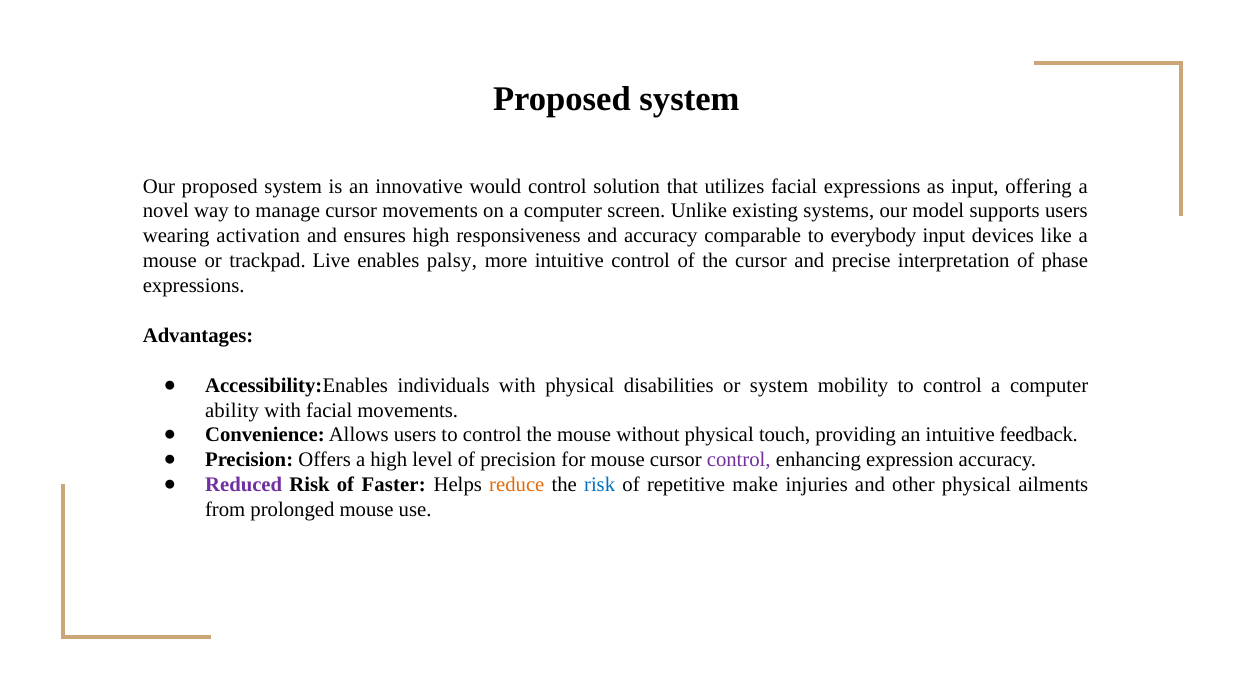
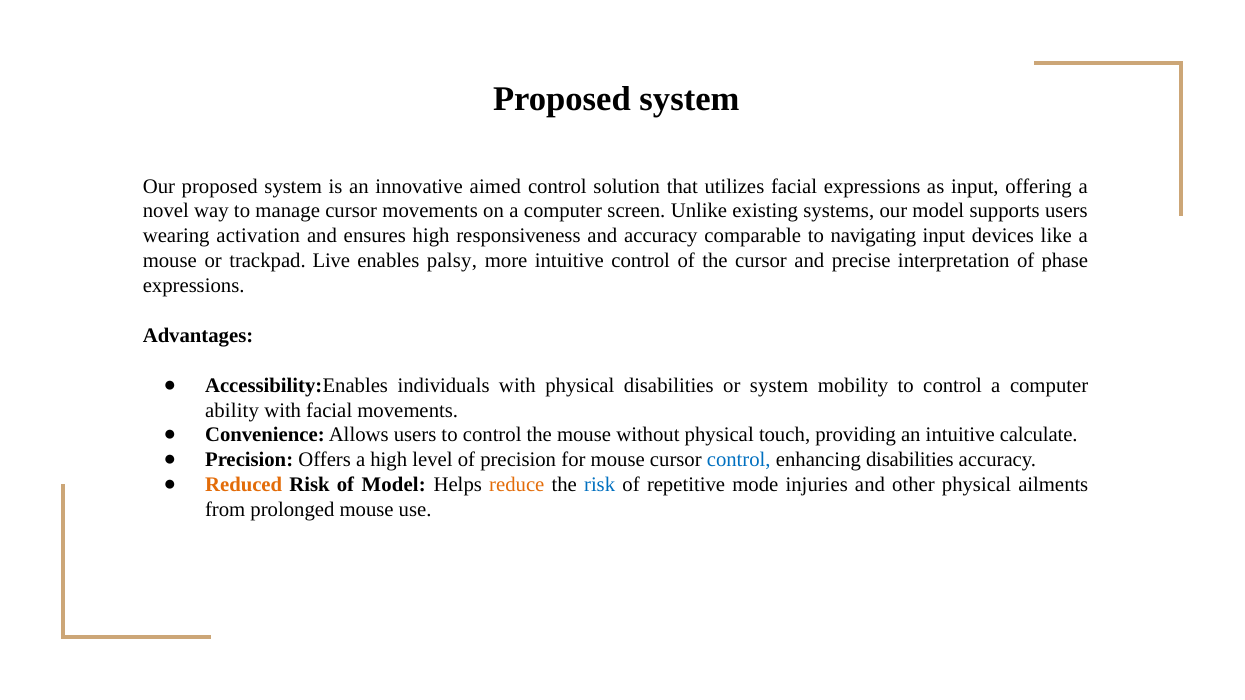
would: would -> aimed
everybody: everybody -> navigating
feedback: feedback -> calculate
control at (739, 460) colour: purple -> blue
enhancing expression: expression -> disabilities
Reduced colour: purple -> orange
of Faster: Faster -> Model
make: make -> mode
